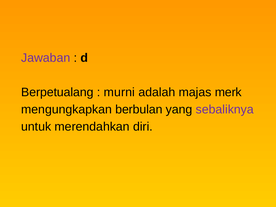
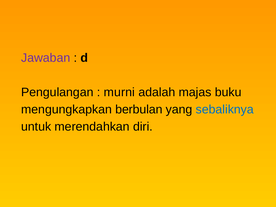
Berpetualang: Berpetualang -> Pengulangan
merk: merk -> buku
sebaliknya colour: purple -> blue
